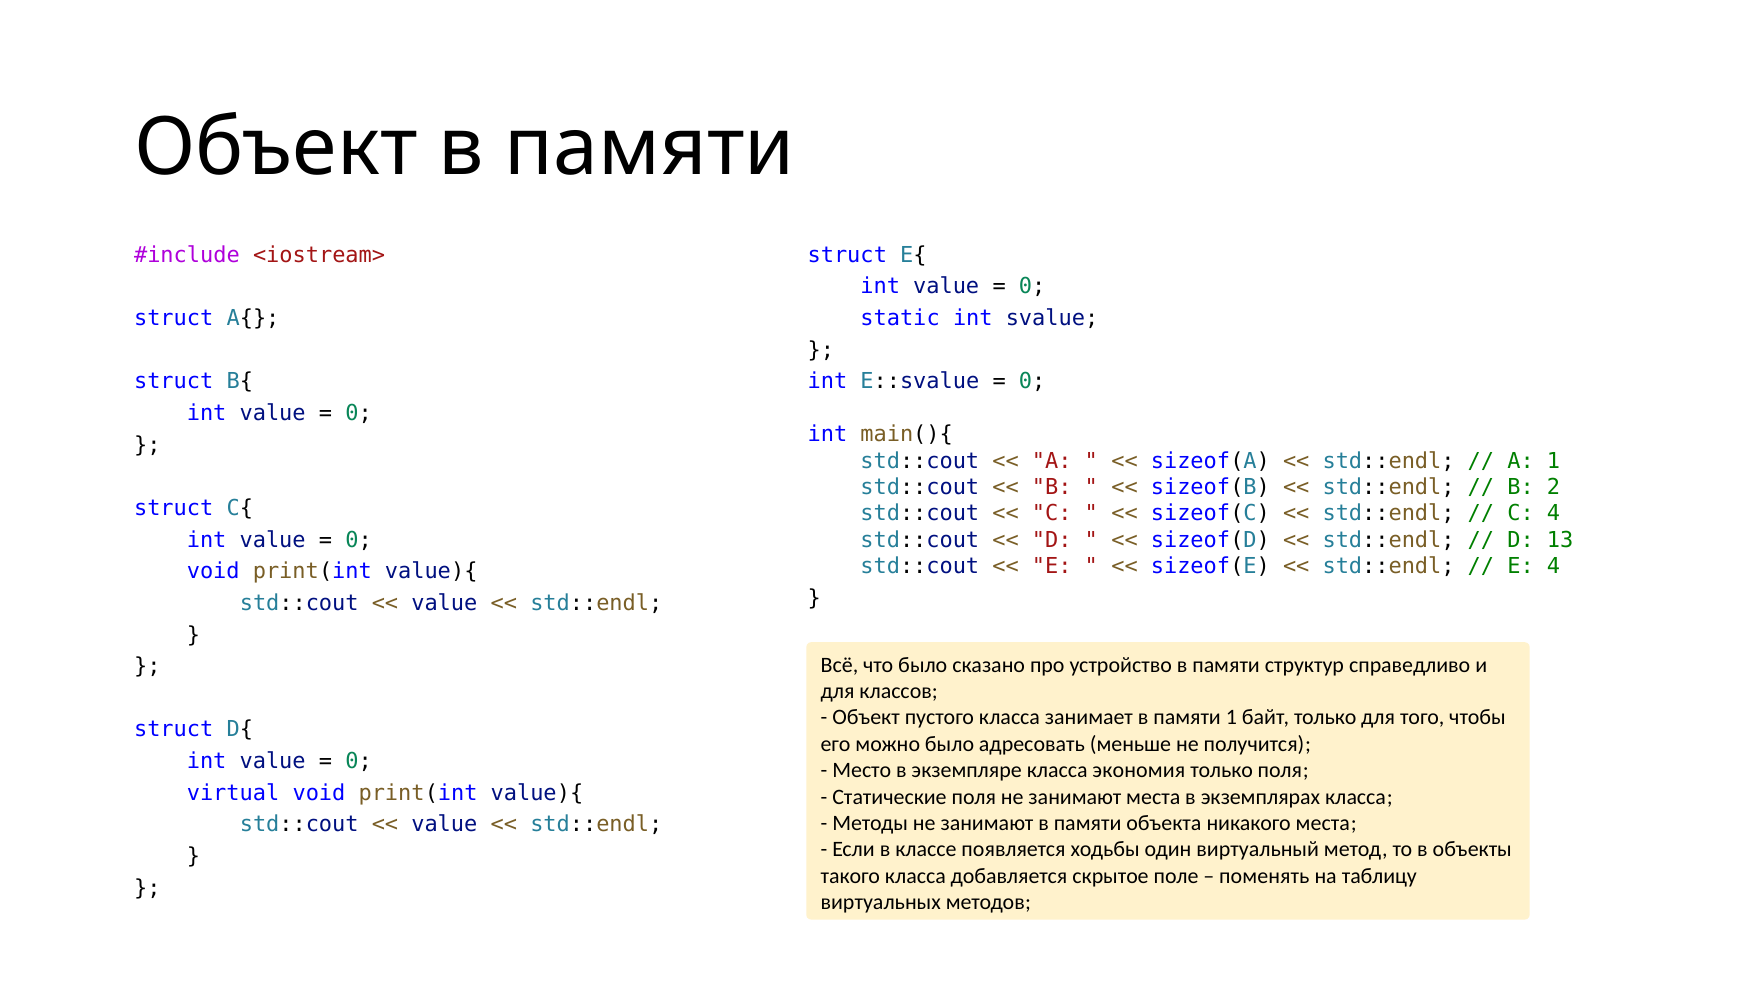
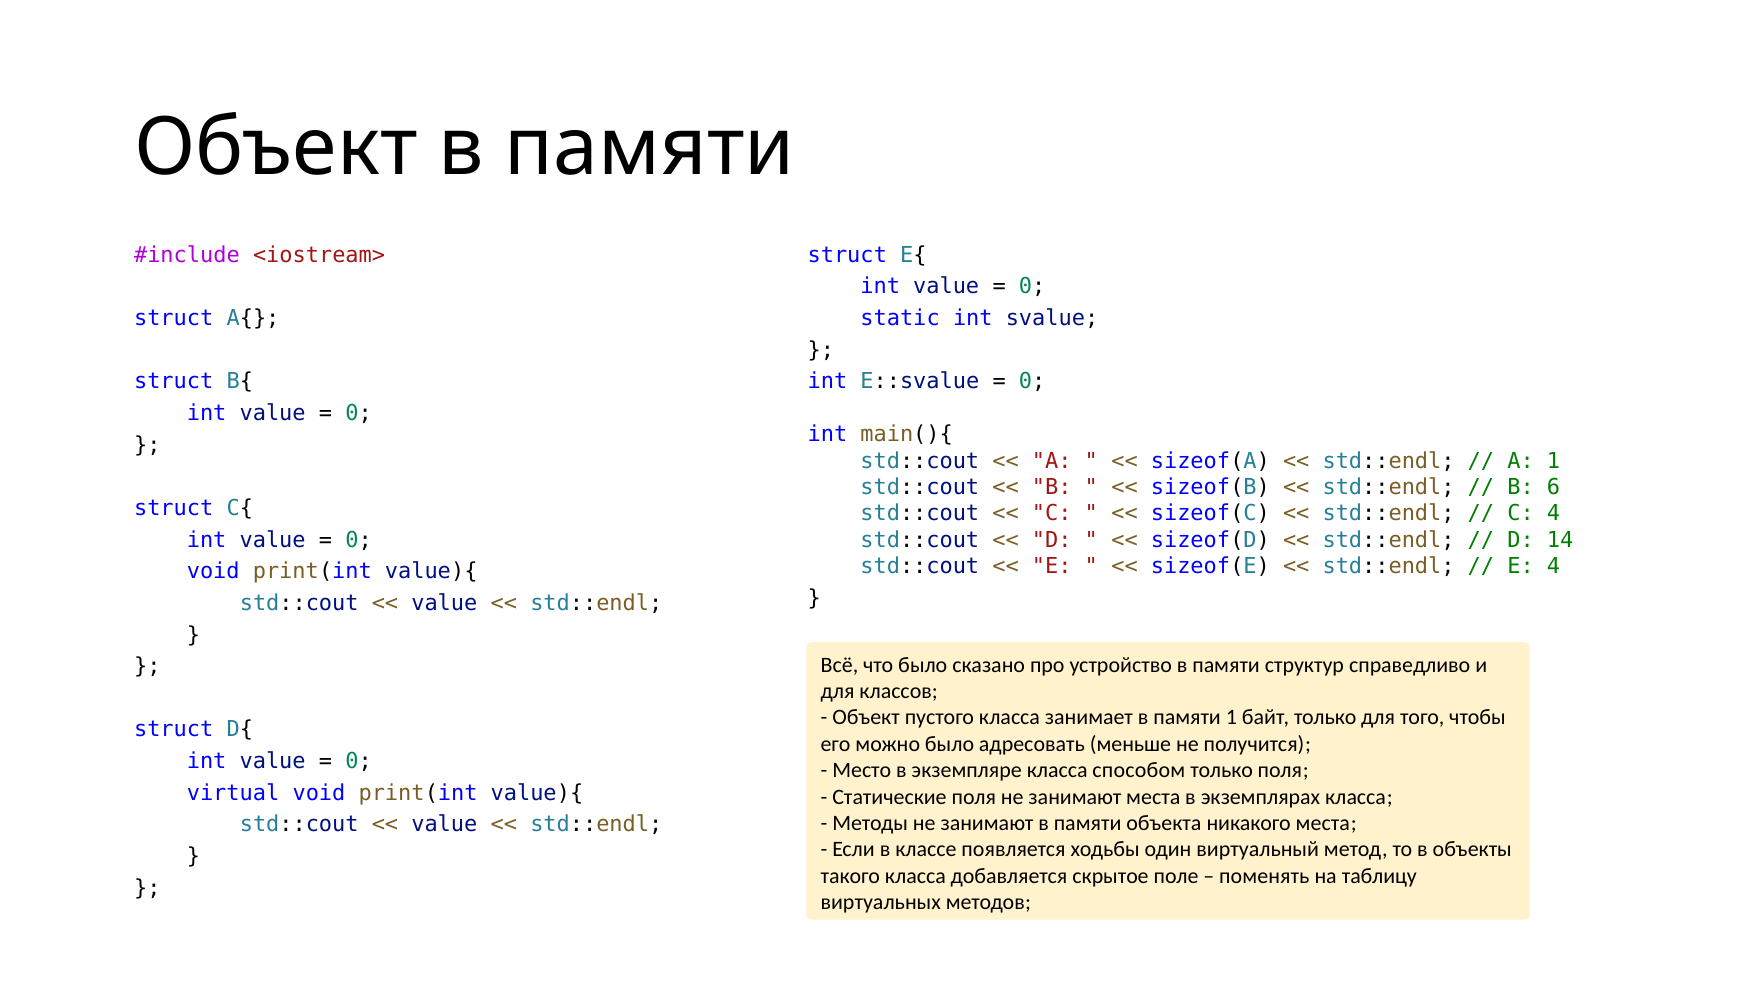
2: 2 -> 6
13: 13 -> 14
экономия: экономия -> способом
